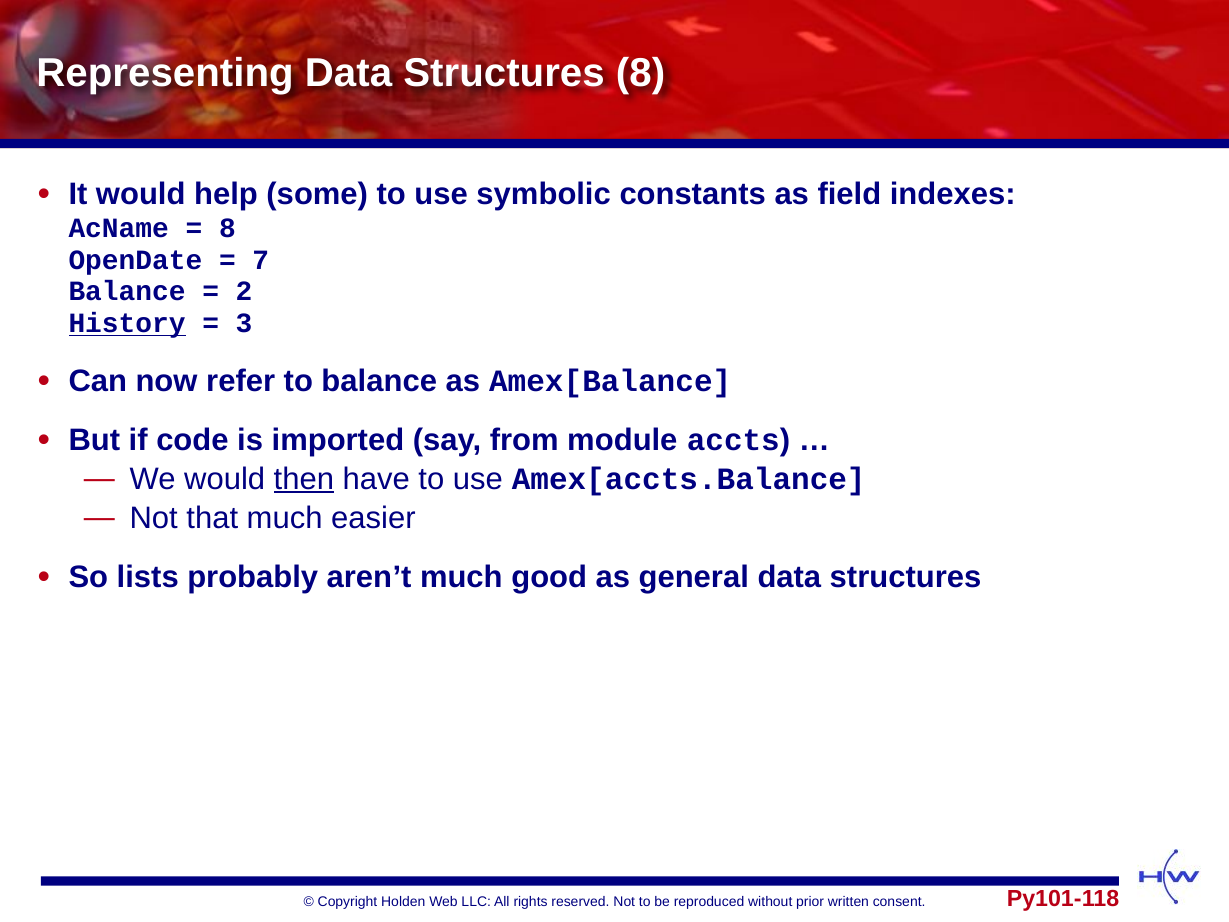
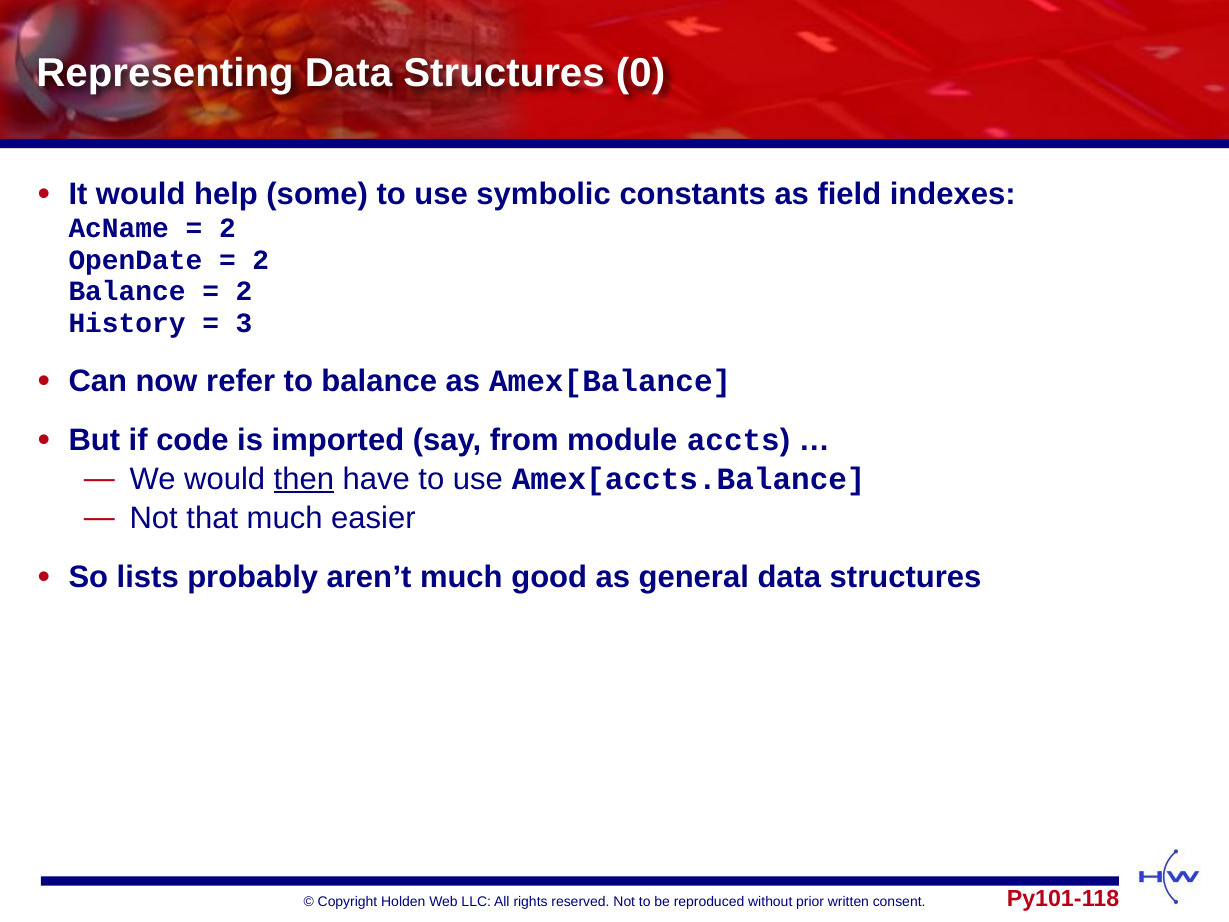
Structures 8: 8 -> 0
8 at (227, 228): 8 -> 2
7 at (261, 260): 7 -> 2
History underline: present -> none
